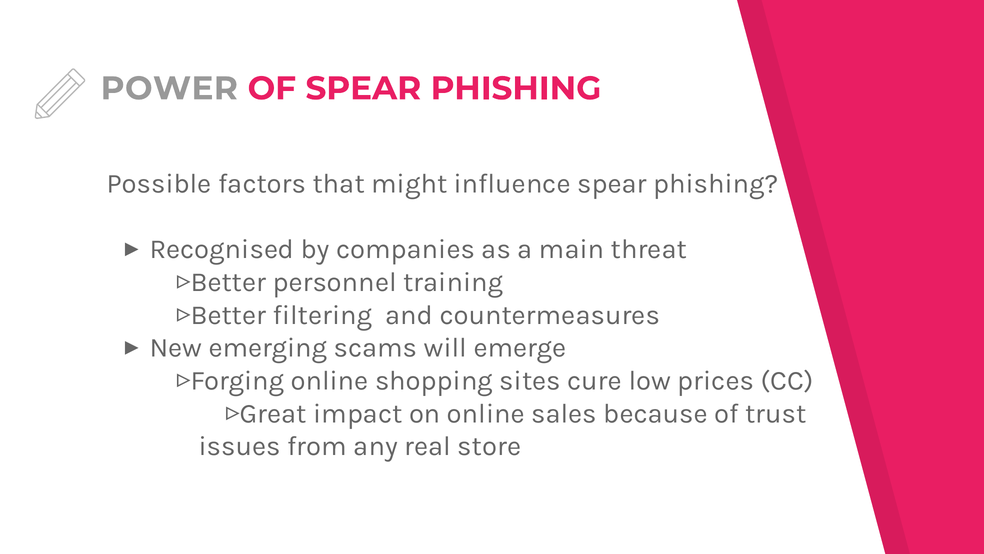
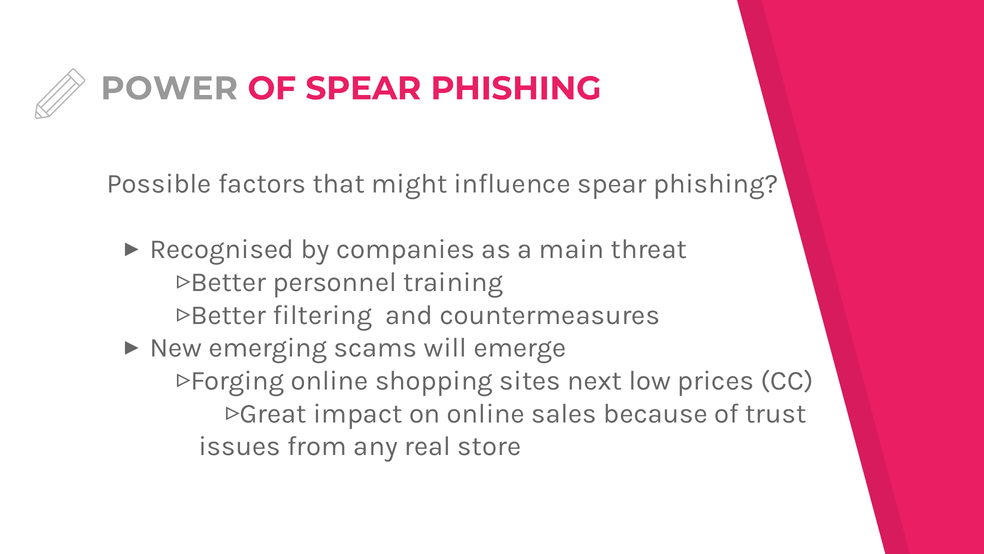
cure: cure -> next
